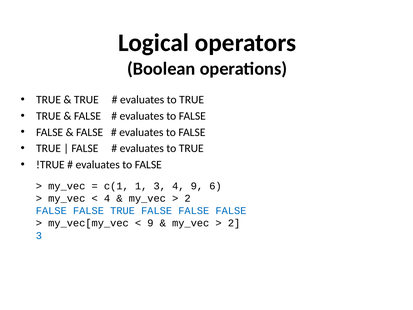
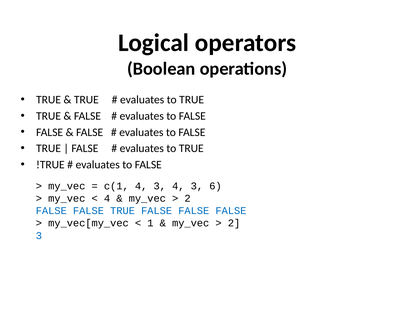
c(1 1: 1 -> 4
3 4 9: 9 -> 3
9 at (150, 223): 9 -> 1
